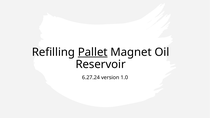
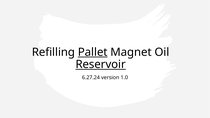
Reservoir underline: none -> present
